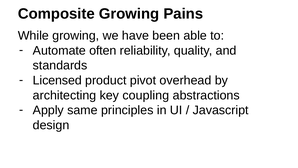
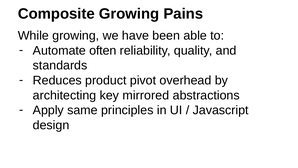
Licensed: Licensed -> Reduces
coupling: coupling -> mirrored
